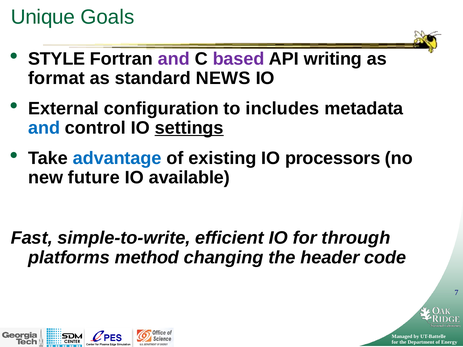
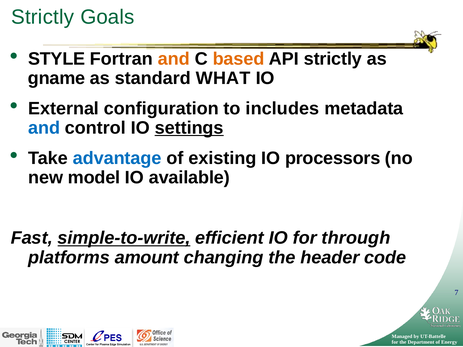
Unique at (43, 17): Unique -> Strictly
and at (174, 59) colour: purple -> orange
based colour: purple -> orange
API writing: writing -> strictly
format: format -> gname
NEWS: NEWS -> WHAT
future: future -> model
simple-to-write underline: none -> present
method: method -> amount
